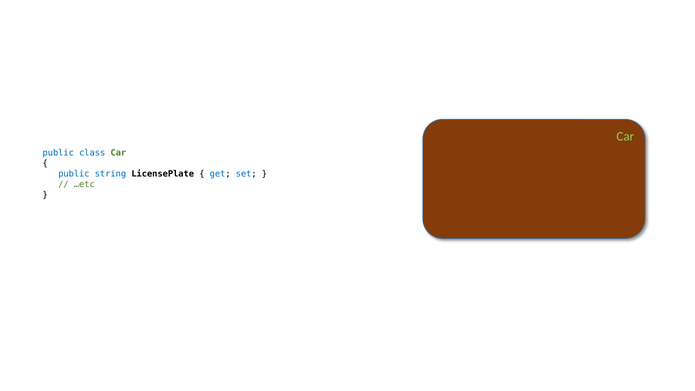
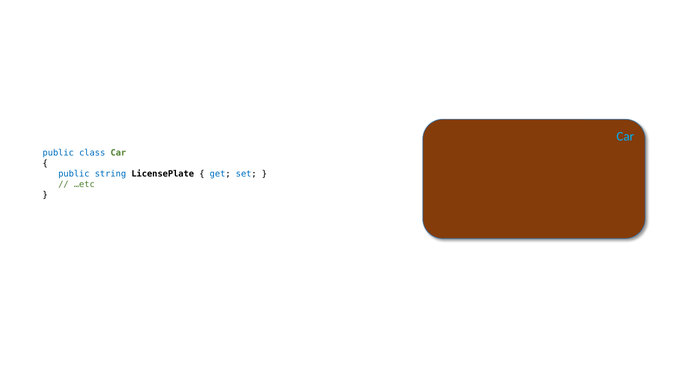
Car at (625, 136) colour: light green -> light blue
